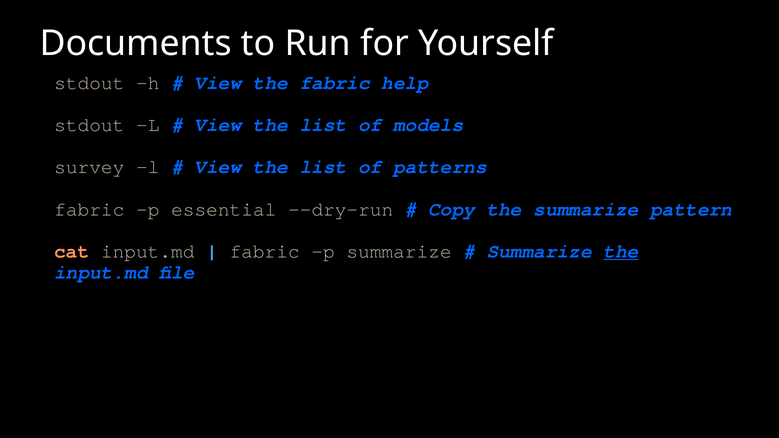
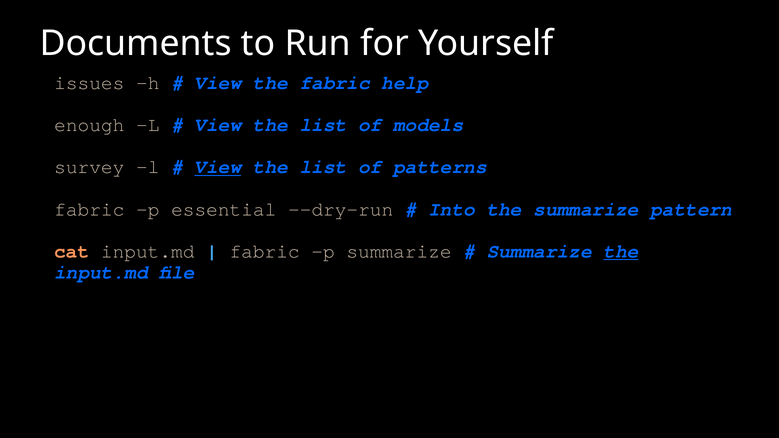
stdout at (89, 83): stdout -> issues
stdout at (89, 125): stdout -> enough
View at (218, 167) underline: none -> present
Copy: Copy -> Into
